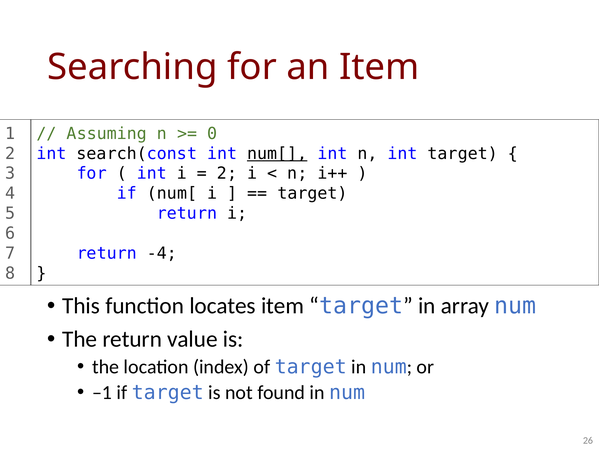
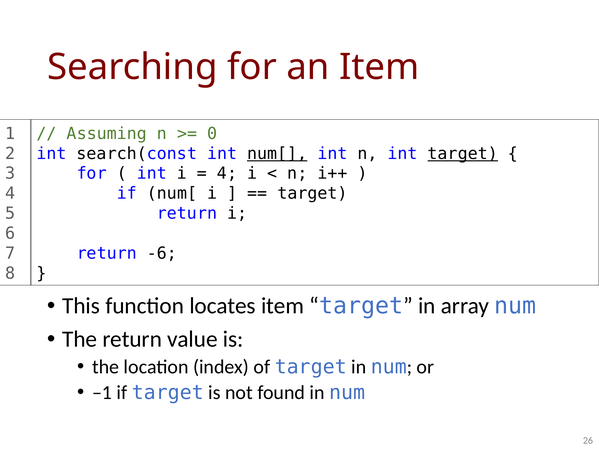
target at (463, 154) underline: none -> present
2 at (227, 174): 2 -> 4
-4: -4 -> -6
